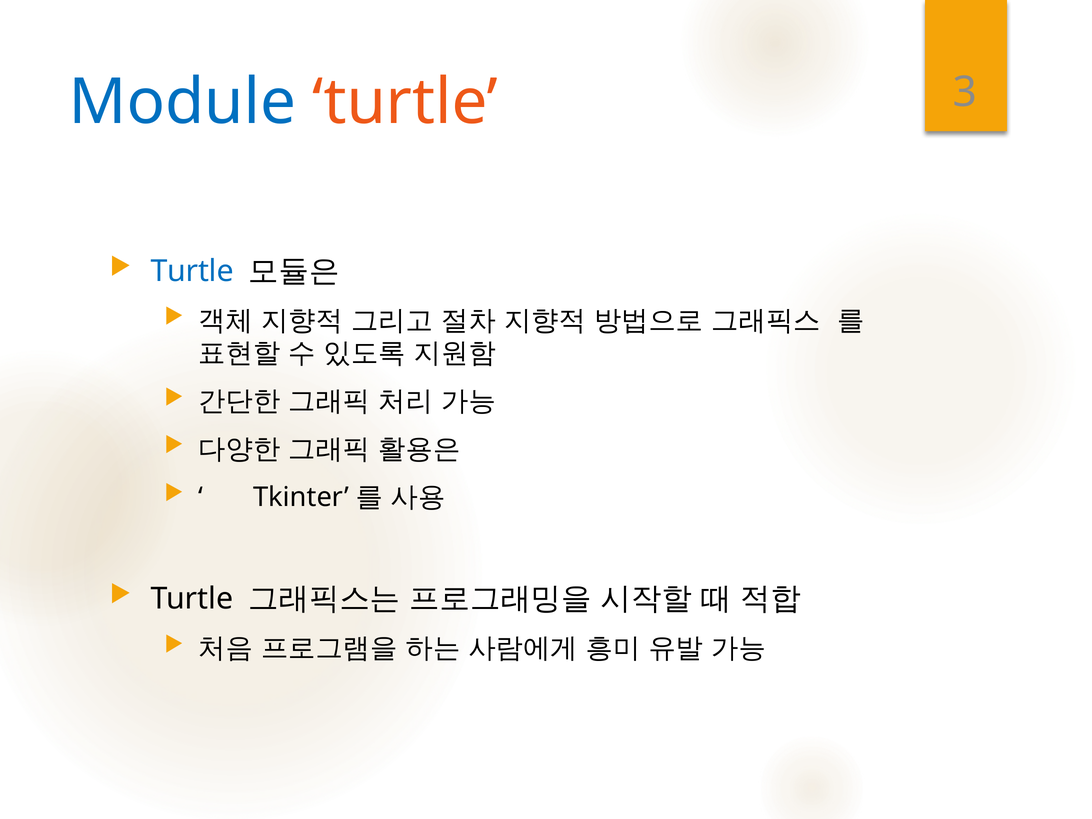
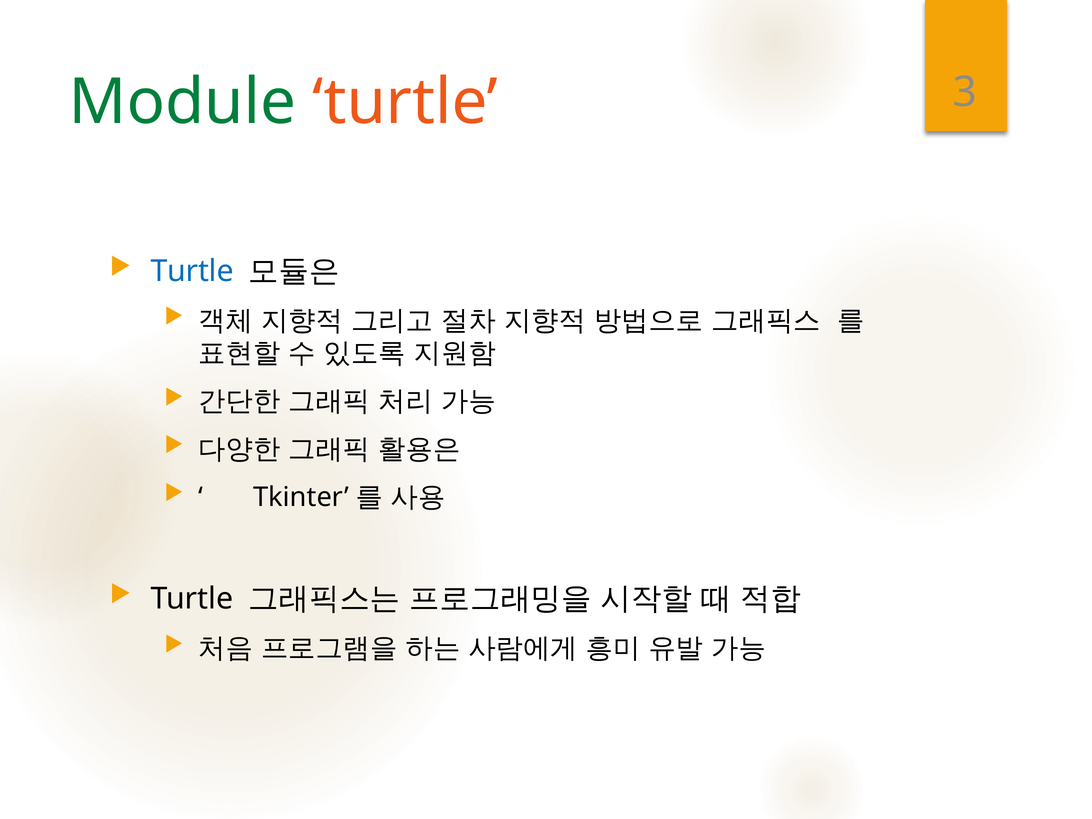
Module colour: blue -> green
